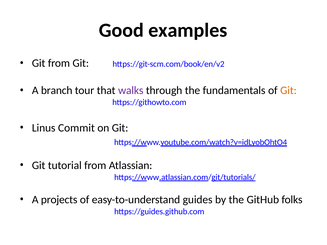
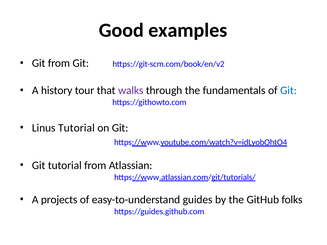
branch: branch -> history
Git at (288, 91) colour: orange -> blue
Linus Commit: Commit -> Tutorial
